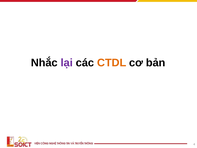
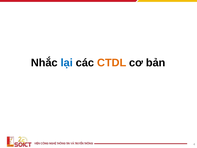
lại colour: purple -> blue
